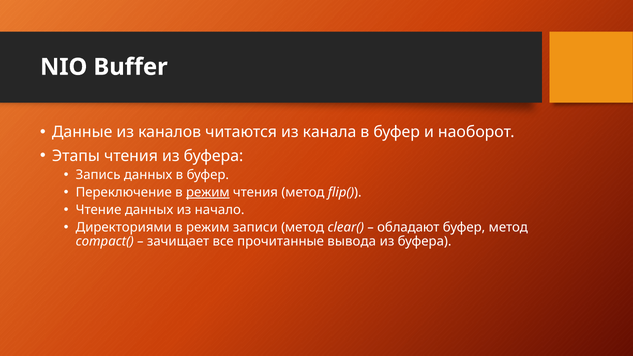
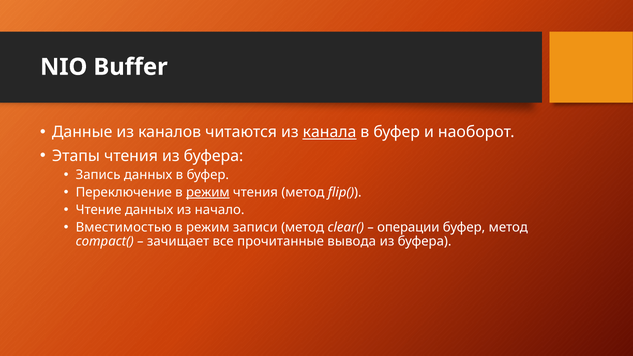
канала underline: none -> present
Директориями: Директориями -> Вместимостью
обладают: обладают -> операции
